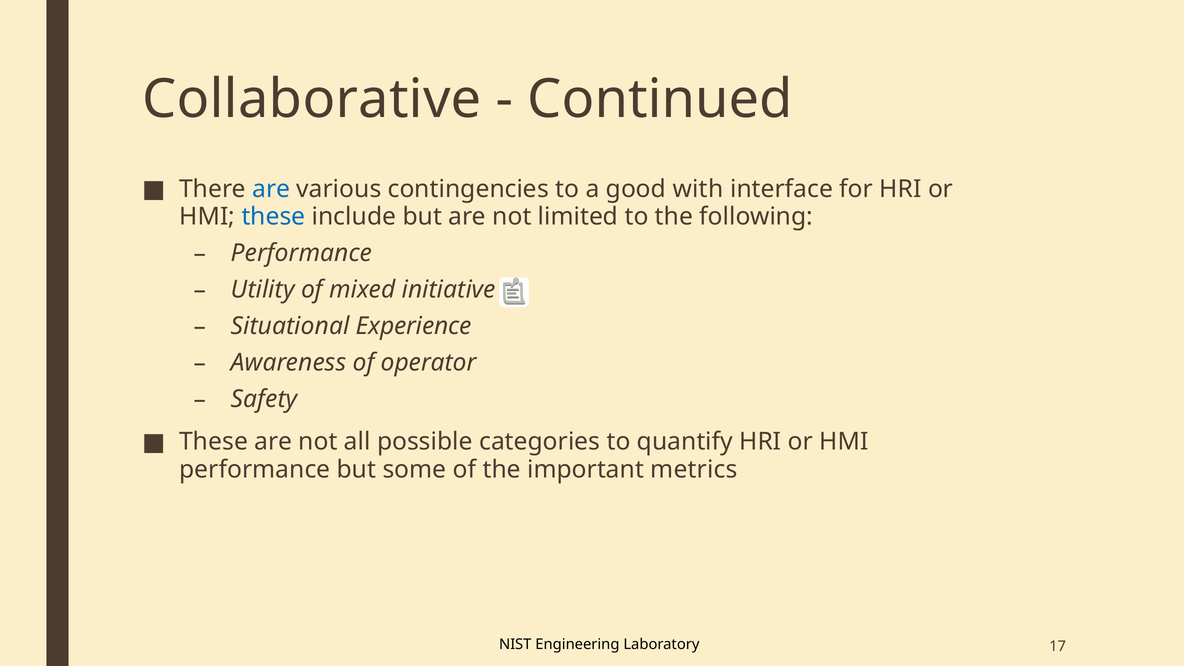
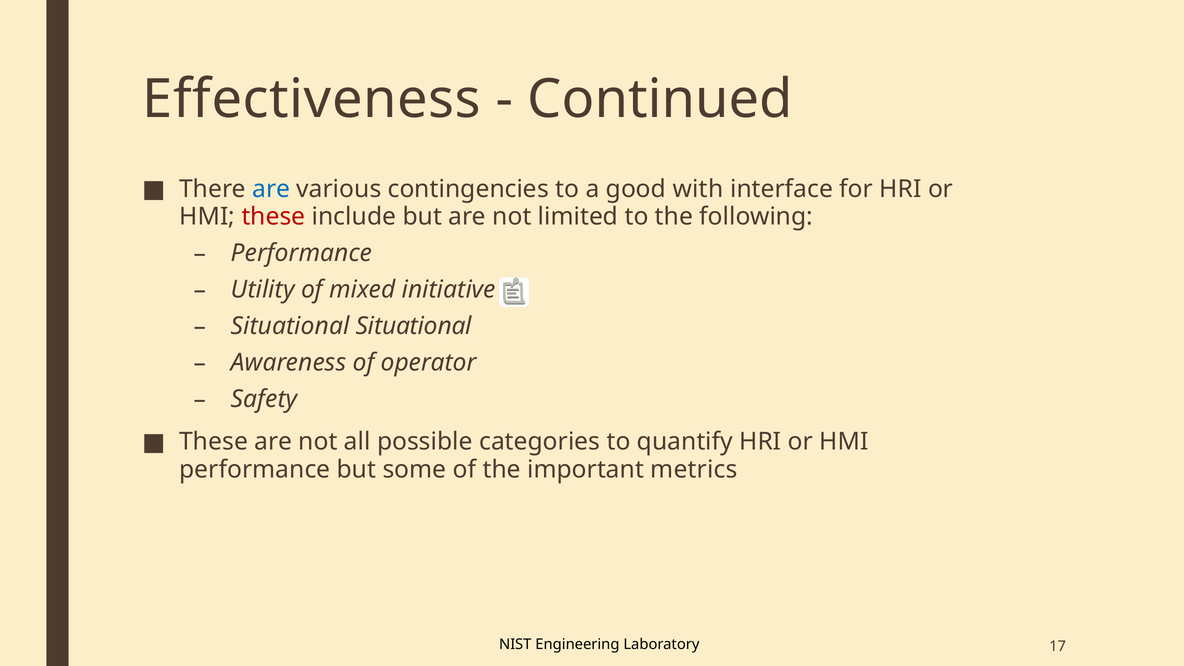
Collaborative: Collaborative -> Effectiveness
these at (273, 217) colour: blue -> red
Situational Experience: Experience -> Situational
